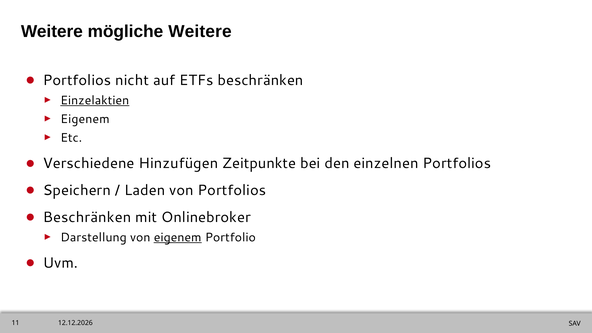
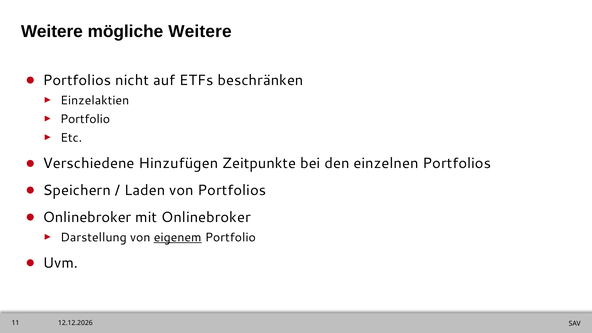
Einzelaktien underline: present -> none
Eigenem at (85, 119): Eigenem -> Portfolio
Beschränken at (87, 217): Beschränken -> Onlinebroker
